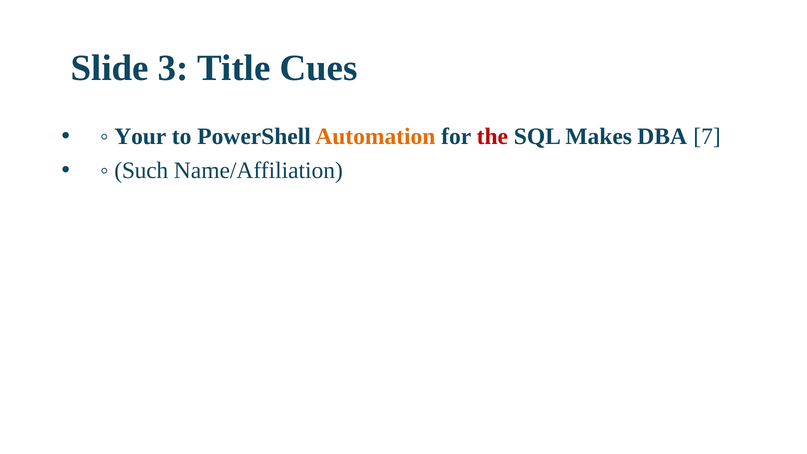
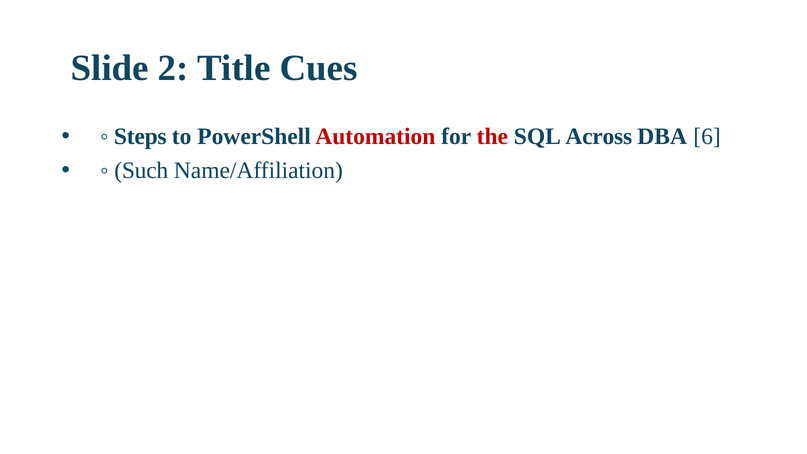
3: 3 -> 2
Your: Your -> Steps
Automation colour: orange -> red
Makes: Makes -> Across
7: 7 -> 6
